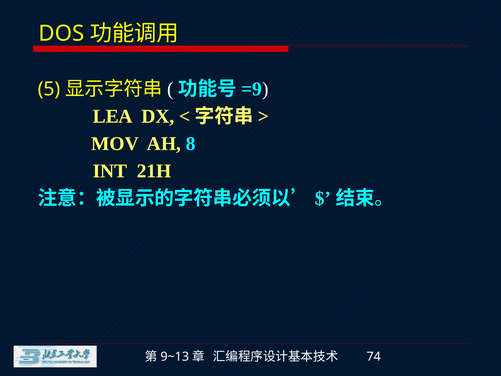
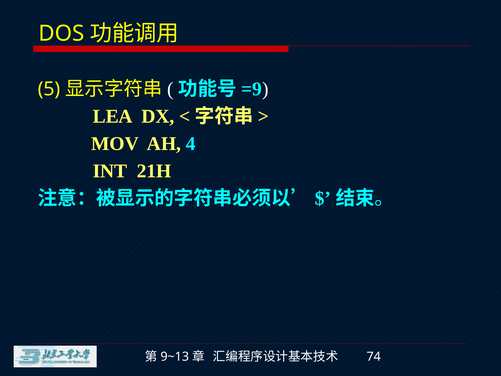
8: 8 -> 4
